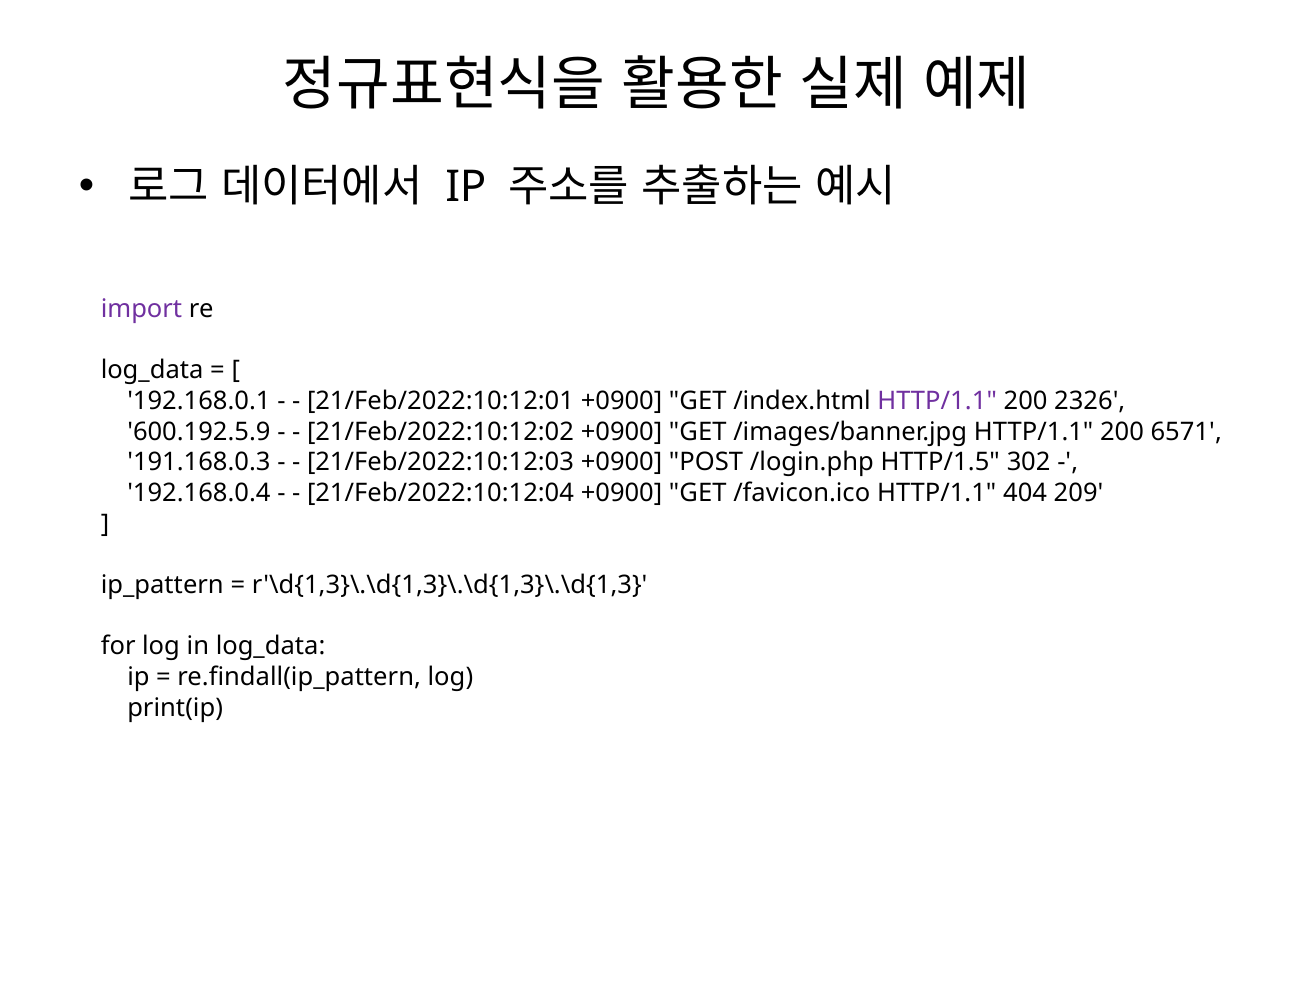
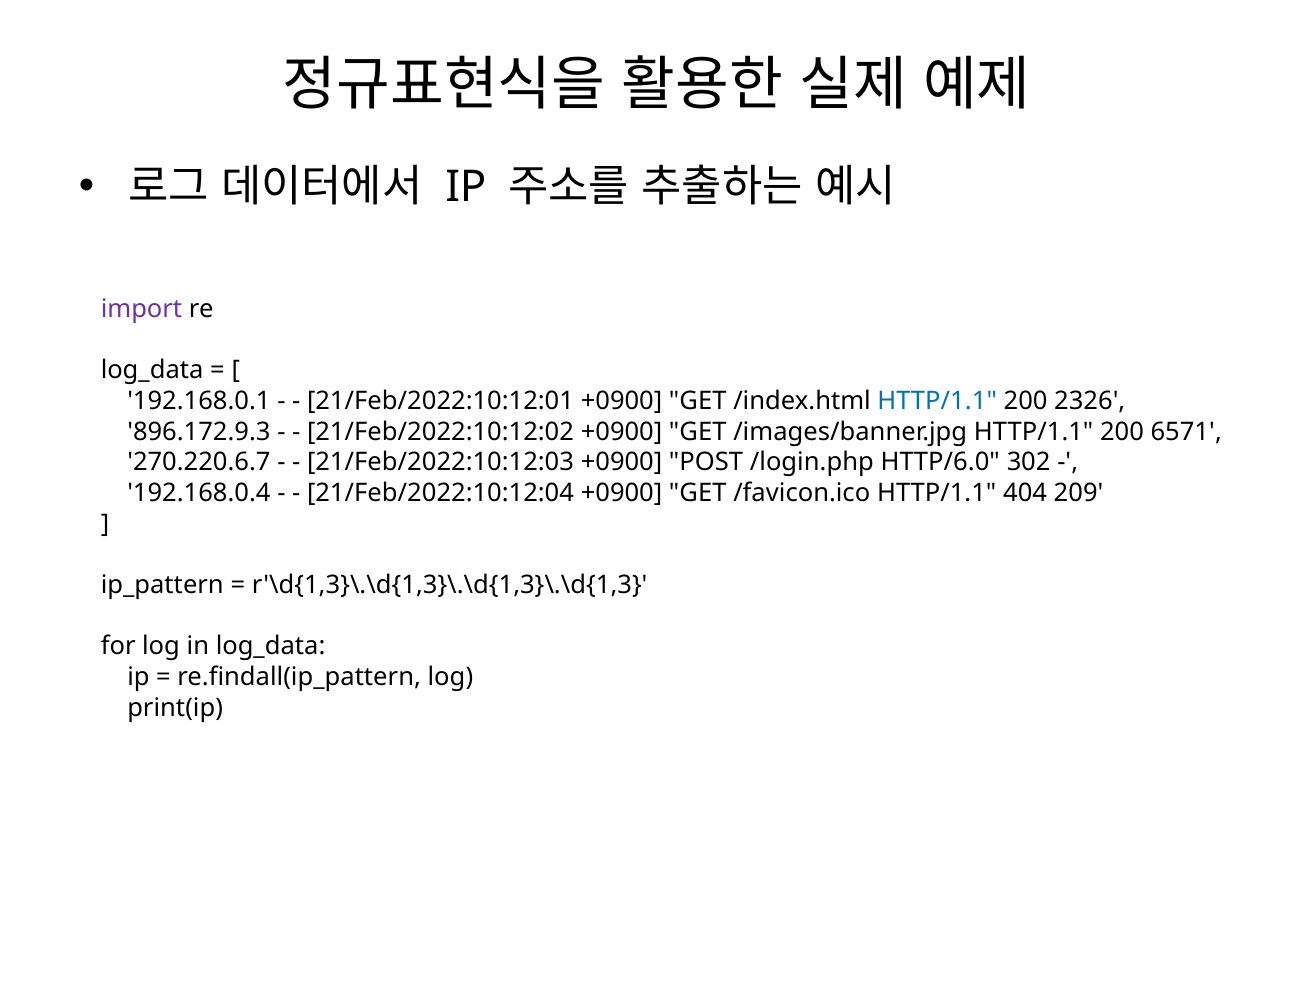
HTTP/1.1 at (937, 401) colour: purple -> blue
600.192.5.9: 600.192.5.9 -> 896.172.9.3
191.168.0.3: 191.168.0.3 -> 270.220.6.7
HTTP/1.5: HTTP/1.5 -> HTTP/6.0
